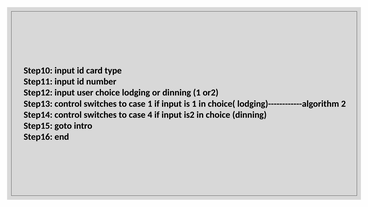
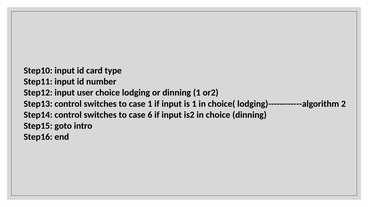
4: 4 -> 6
